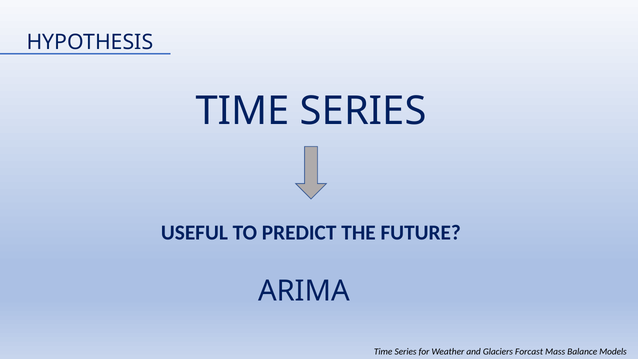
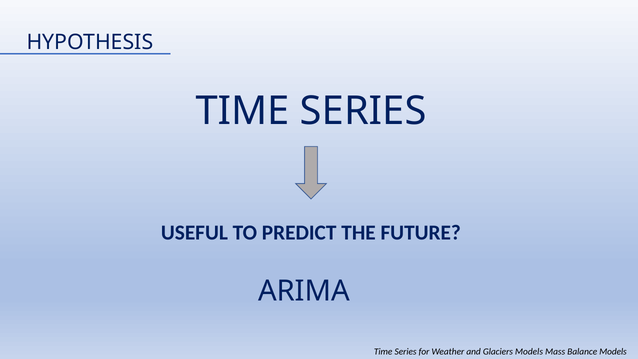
Glaciers Forcast: Forcast -> Models
